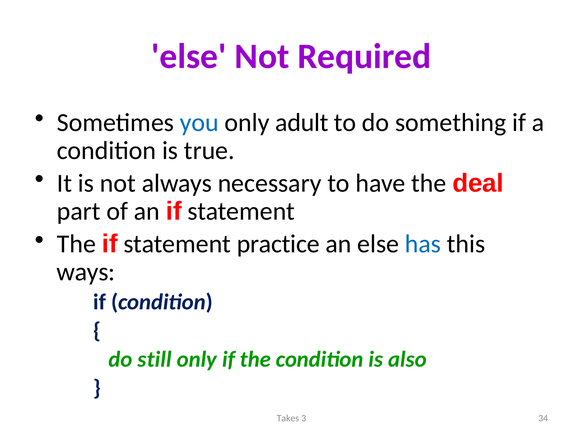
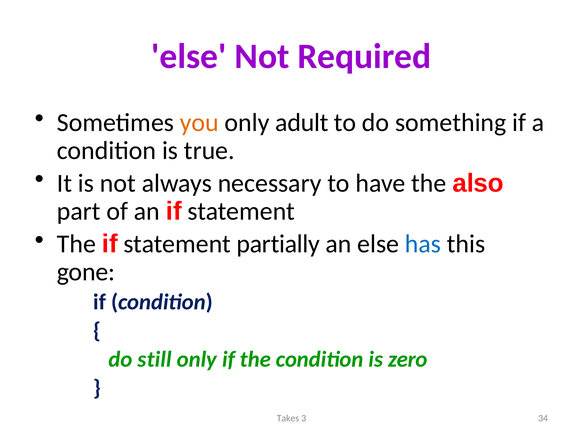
you colour: blue -> orange
deal: deal -> also
practice: practice -> partially
ways: ways -> gone
also: also -> zero
